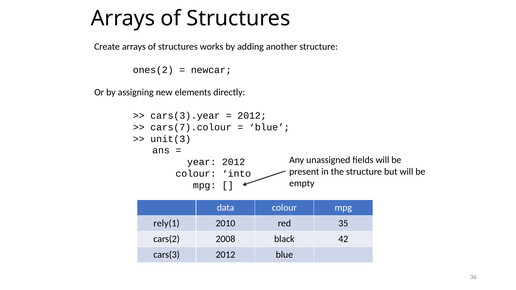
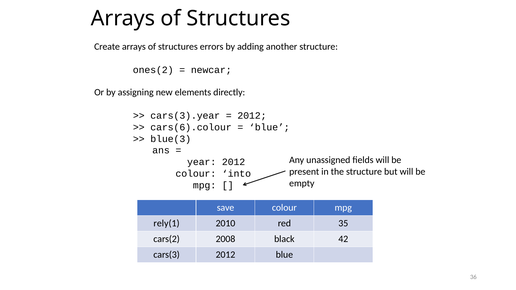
works: works -> errors
cars(7).colour: cars(7).colour -> cars(6).colour
unit(3: unit(3 -> blue(3
data: data -> save
